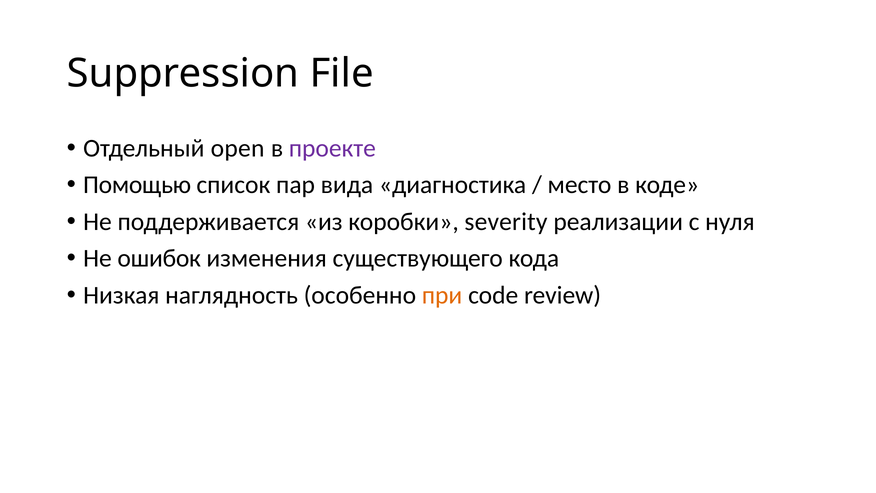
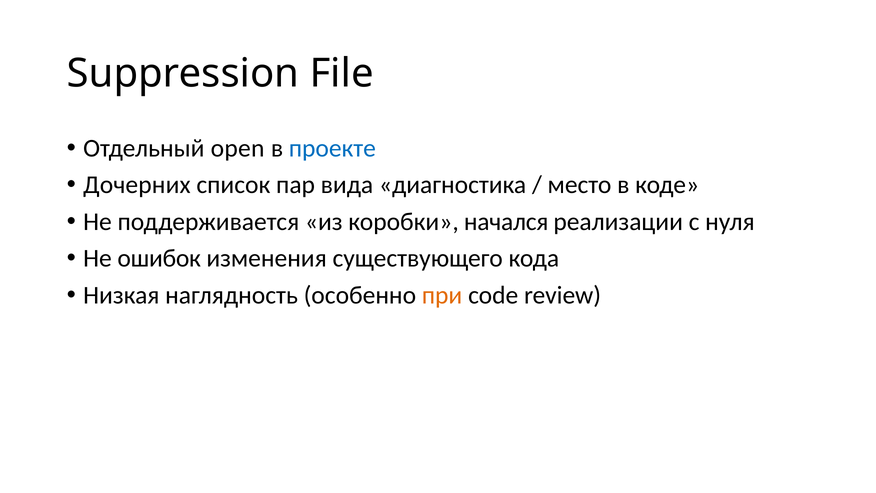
проекте colour: purple -> blue
Помощью: Помощью -> Дочерних
severity: severity -> начался
